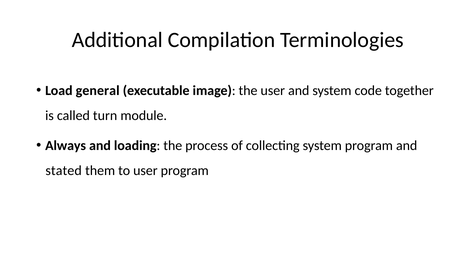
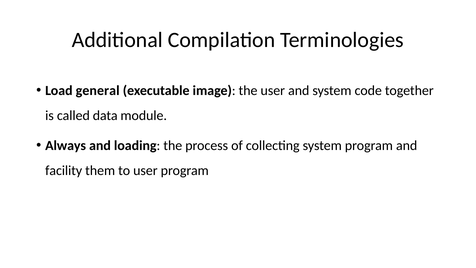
turn: turn -> data
stated: stated -> facility
